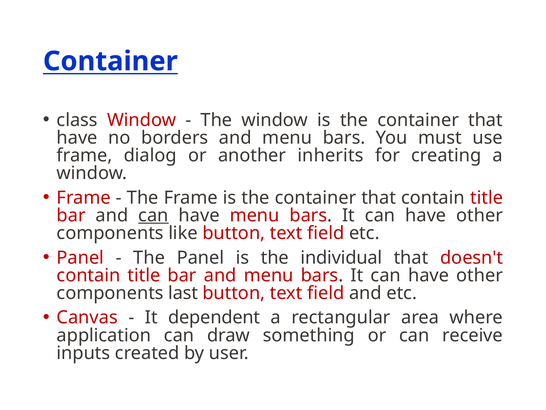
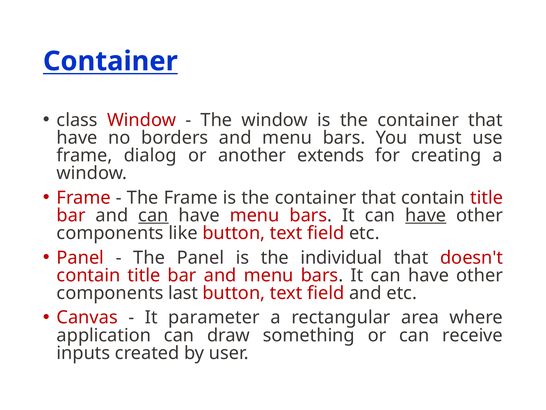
inherits: inherits -> extends
have at (426, 215) underline: none -> present
dependent: dependent -> parameter
